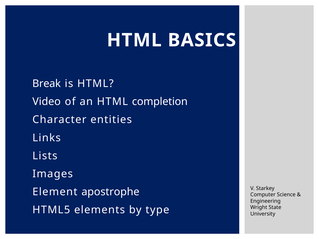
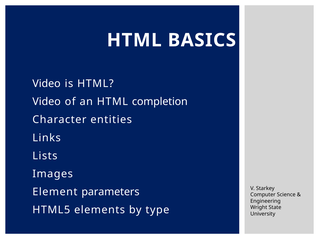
Break at (47, 84): Break -> Video
apostrophe: apostrophe -> parameters
